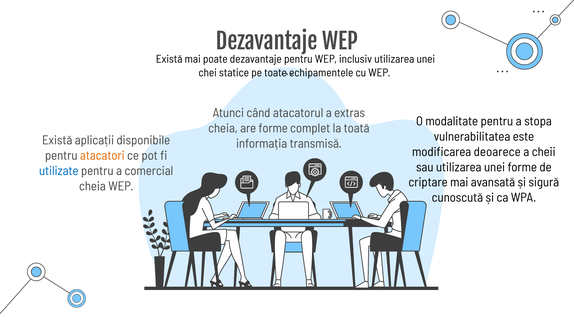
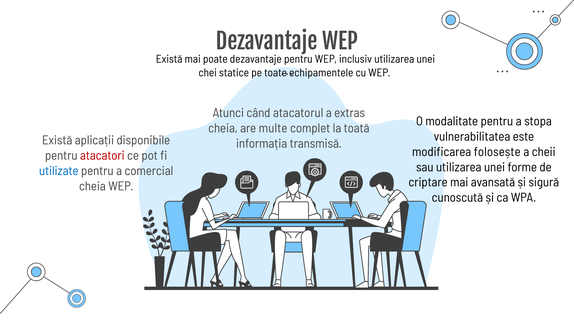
are forme: forme -> multe
deoarece: deoarece -> folosește
atacatori colour: orange -> red
